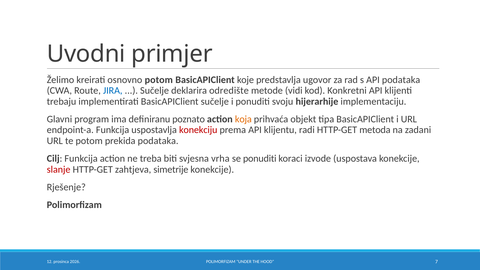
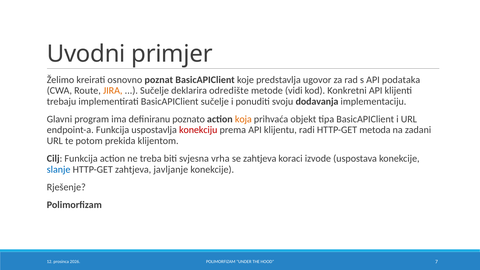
osnovno potom: potom -> poznat
JIRA colour: blue -> orange
hijerarhije: hijerarhije -> dodavanja
prekida podataka: podataka -> klijentom
se ponuditi: ponuditi -> zahtjeva
slanje colour: red -> blue
simetrije: simetrije -> javljanje
